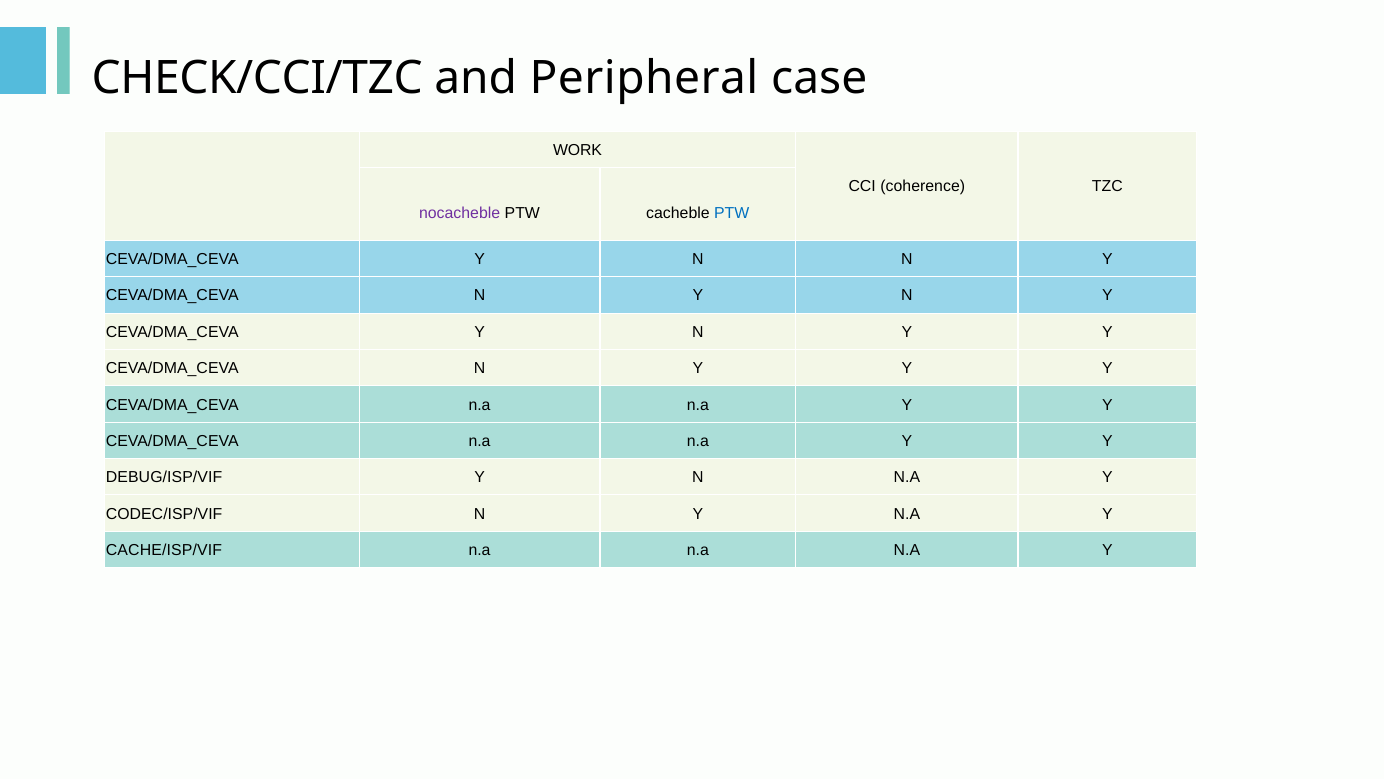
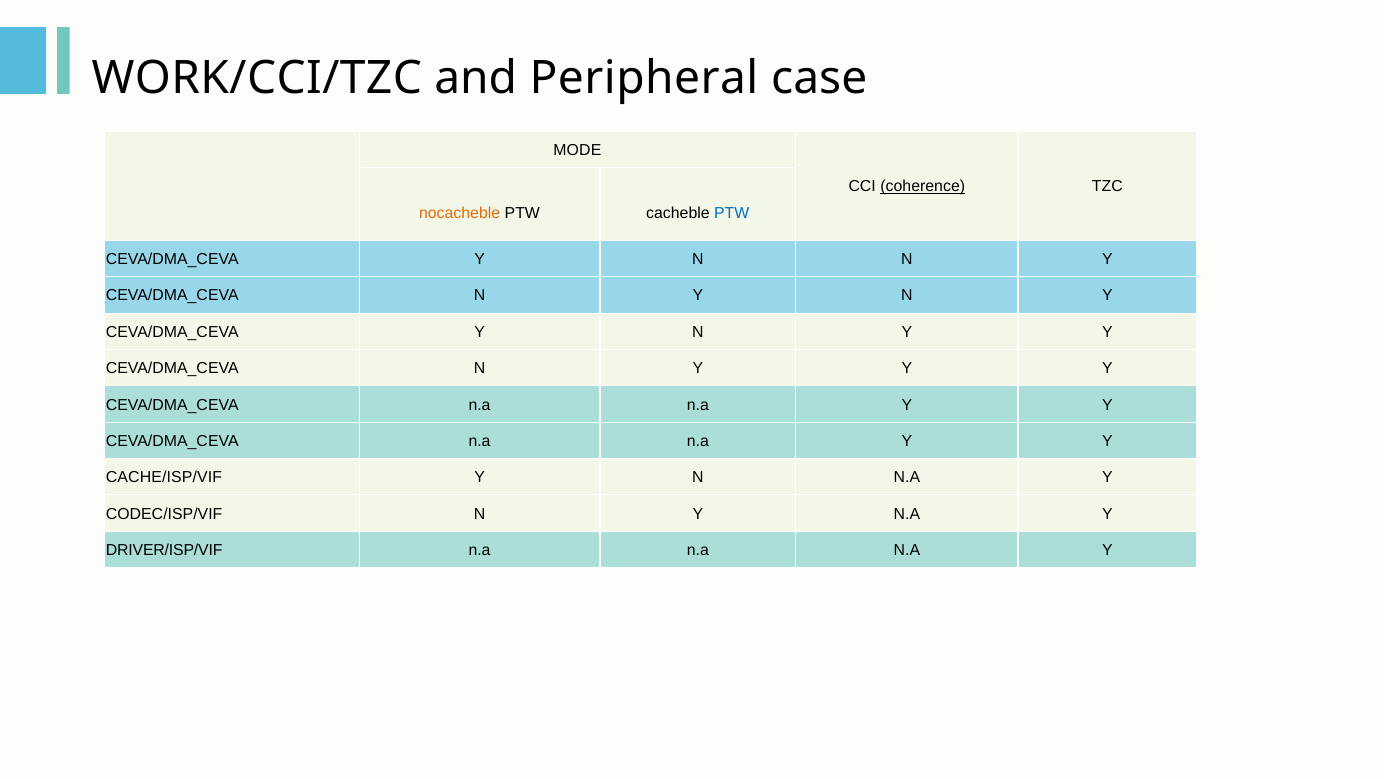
CHECK/CCI/TZC: CHECK/CCI/TZC -> WORK/CCI/TZC
WORK: WORK -> MODE
coherence underline: none -> present
nocacheble colour: purple -> orange
DEBUG/ISP/VIF: DEBUG/ISP/VIF -> CACHE/ISP/VIF
CACHE/ISP/VIF: CACHE/ISP/VIF -> DRIVER/ISP/VIF
